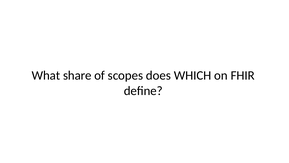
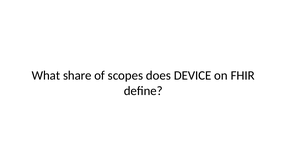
WHICH: WHICH -> DEVICE
